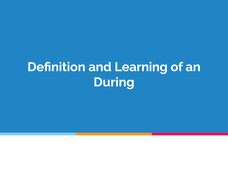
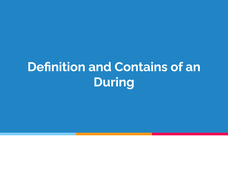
Learning: Learning -> Contains
